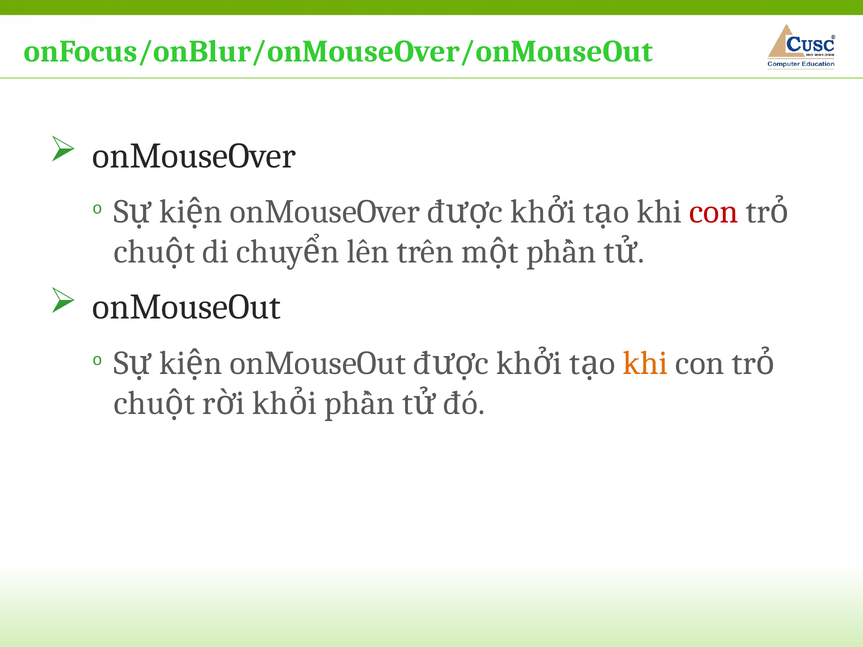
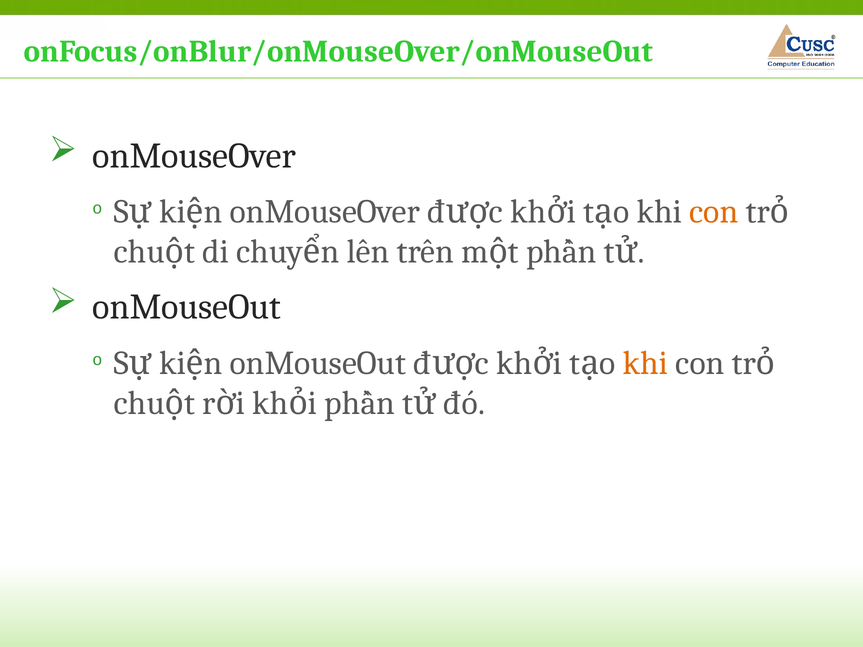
con at (714, 212) colour: red -> orange
